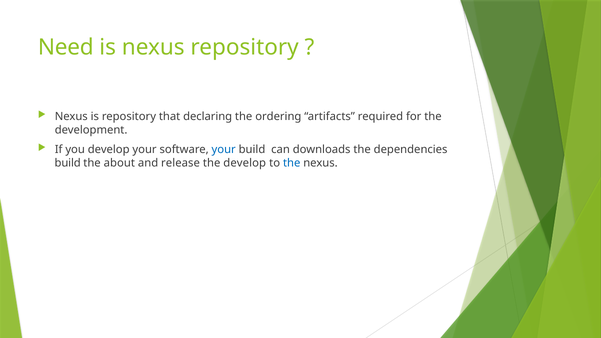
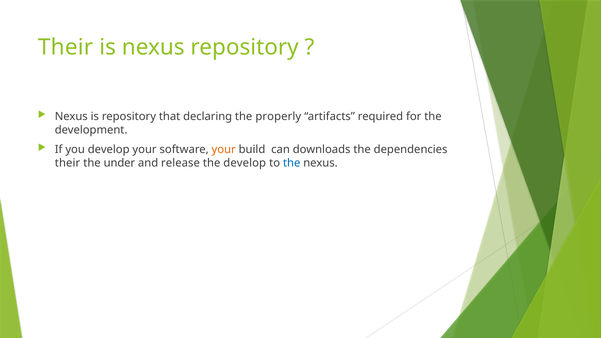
Need at (66, 47): Need -> Their
ordering: ordering -> properly
your at (224, 150) colour: blue -> orange
build at (68, 163): build -> their
about: about -> under
